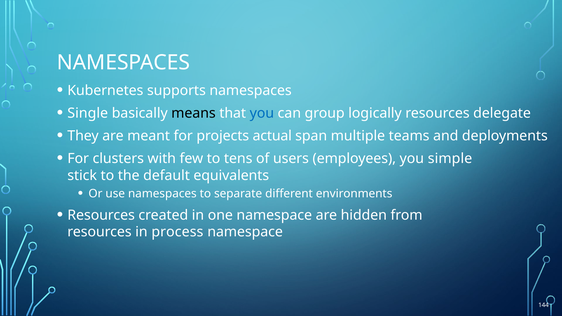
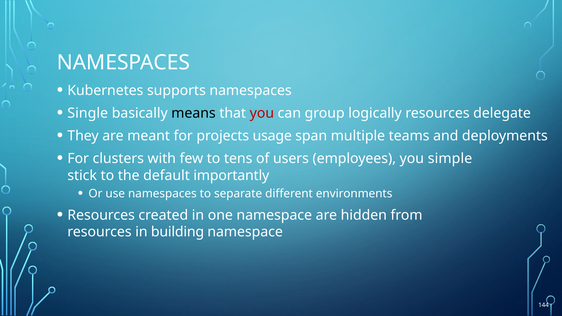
you at (262, 113) colour: blue -> red
actual: actual -> usage
equivalents: equivalents -> importantly
process: process -> building
